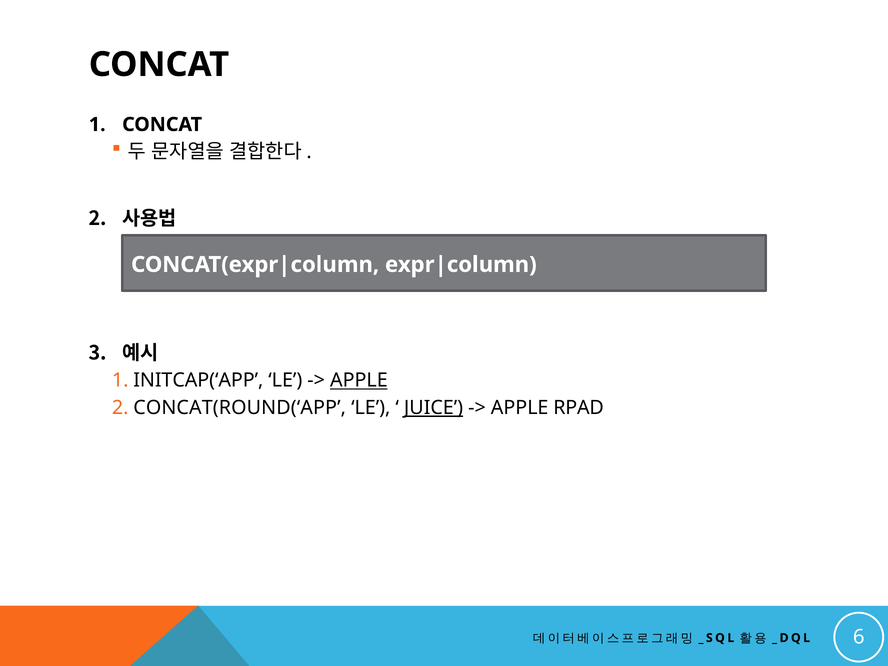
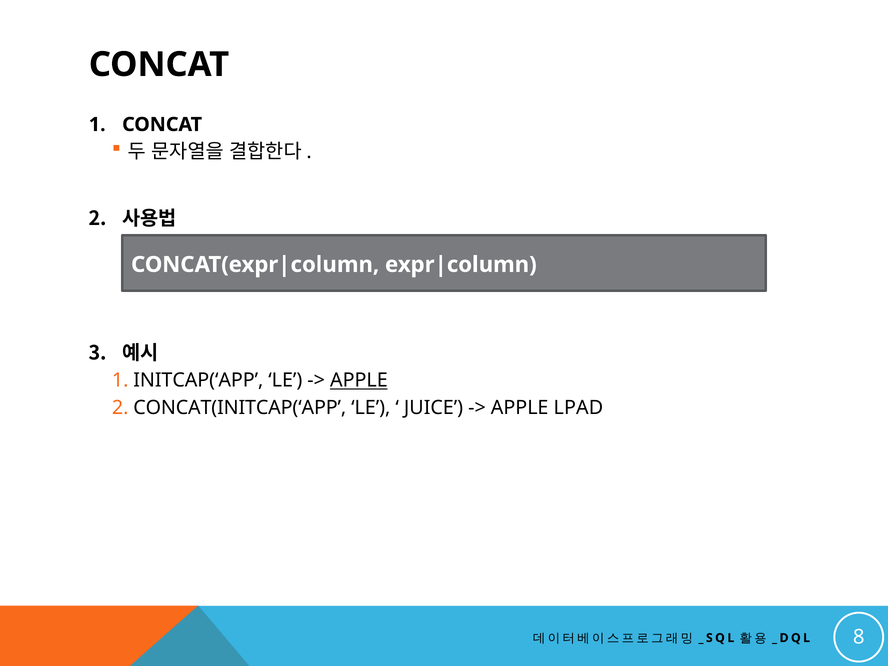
CONCAT(ROUND(‘APP: CONCAT(ROUND(‘APP -> CONCAT(INITCAP(‘APP
JUICE underline: present -> none
RPAD: RPAD -> LPAD
6: 6 -> 8
